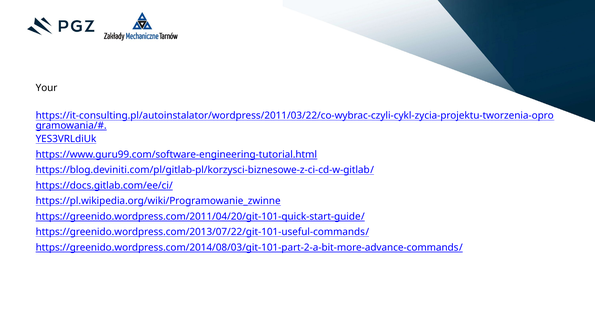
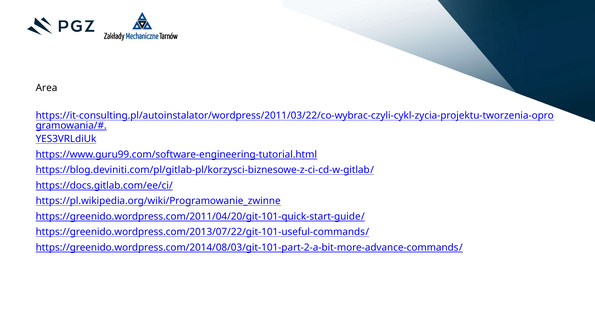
Your: Your -> Area
